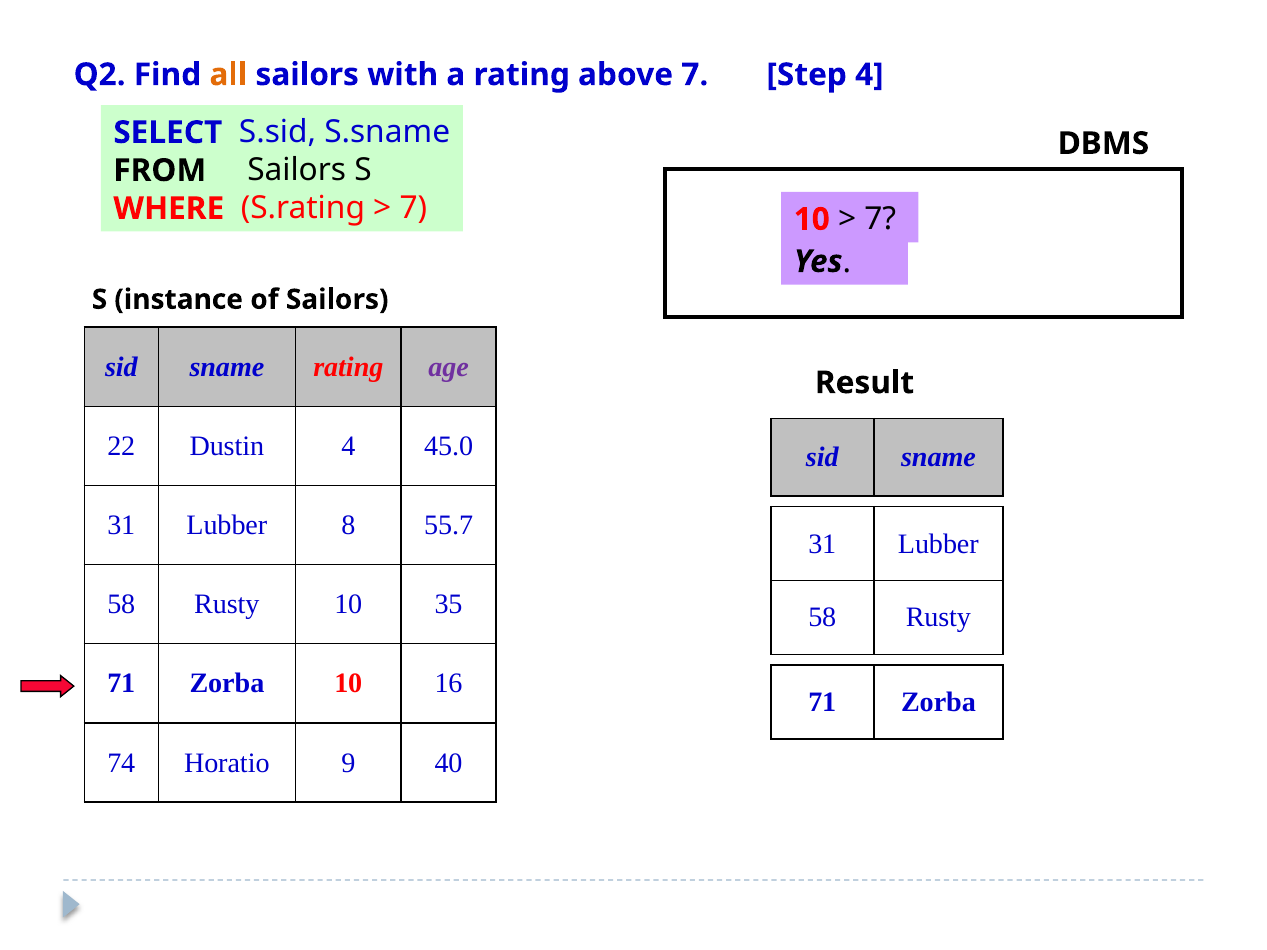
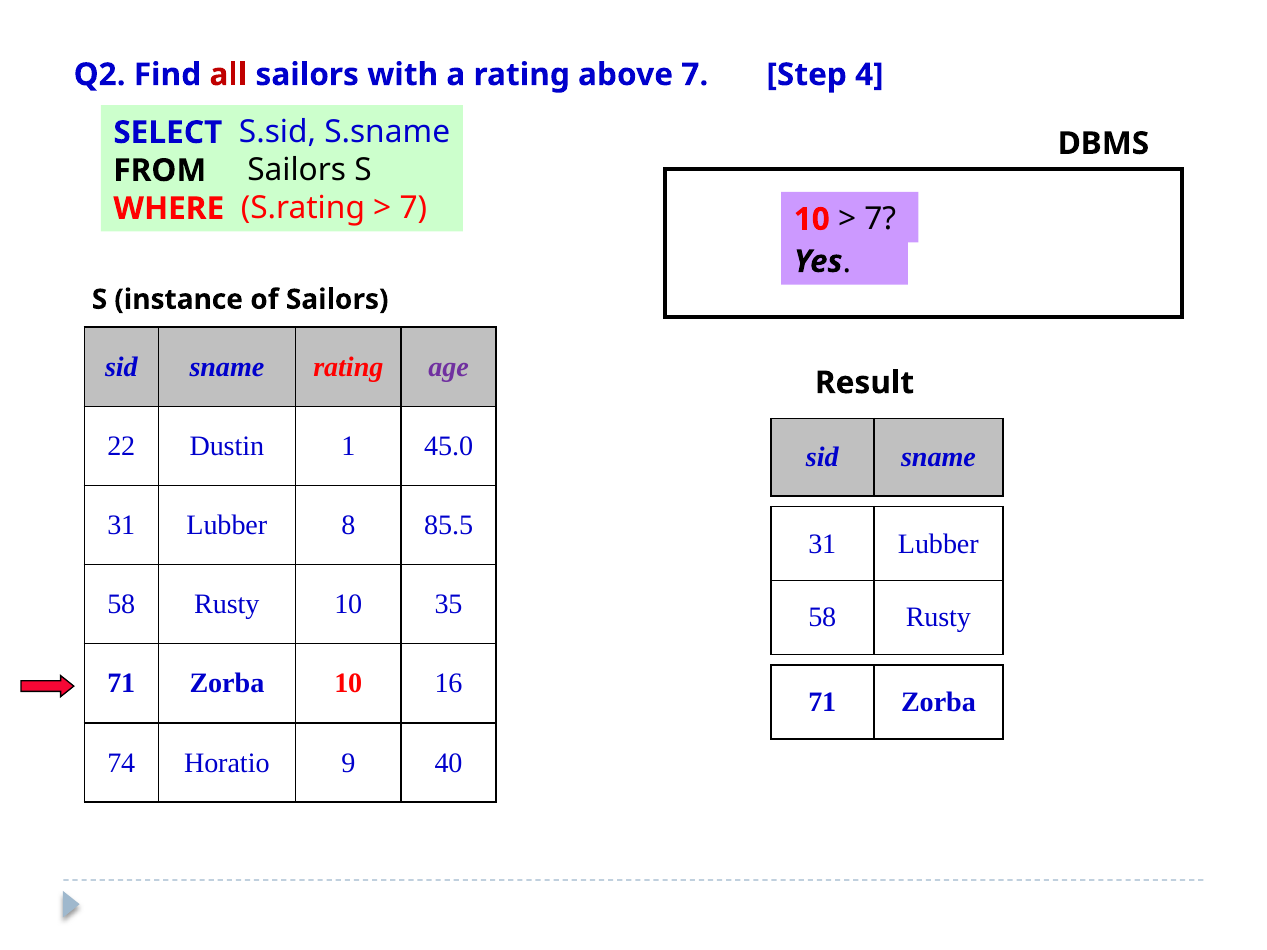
all colour: orange -> red
Dustin 4: 4 -> 1
55.7: 55.7 -> 85.5
